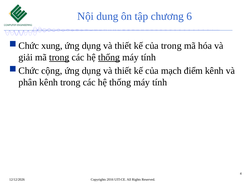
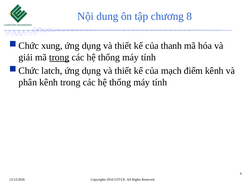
6: 6 -> 8
của trong: trong -> thanh
thống at (109, 57) underline: present -> none
cộng: cộng -> latch
